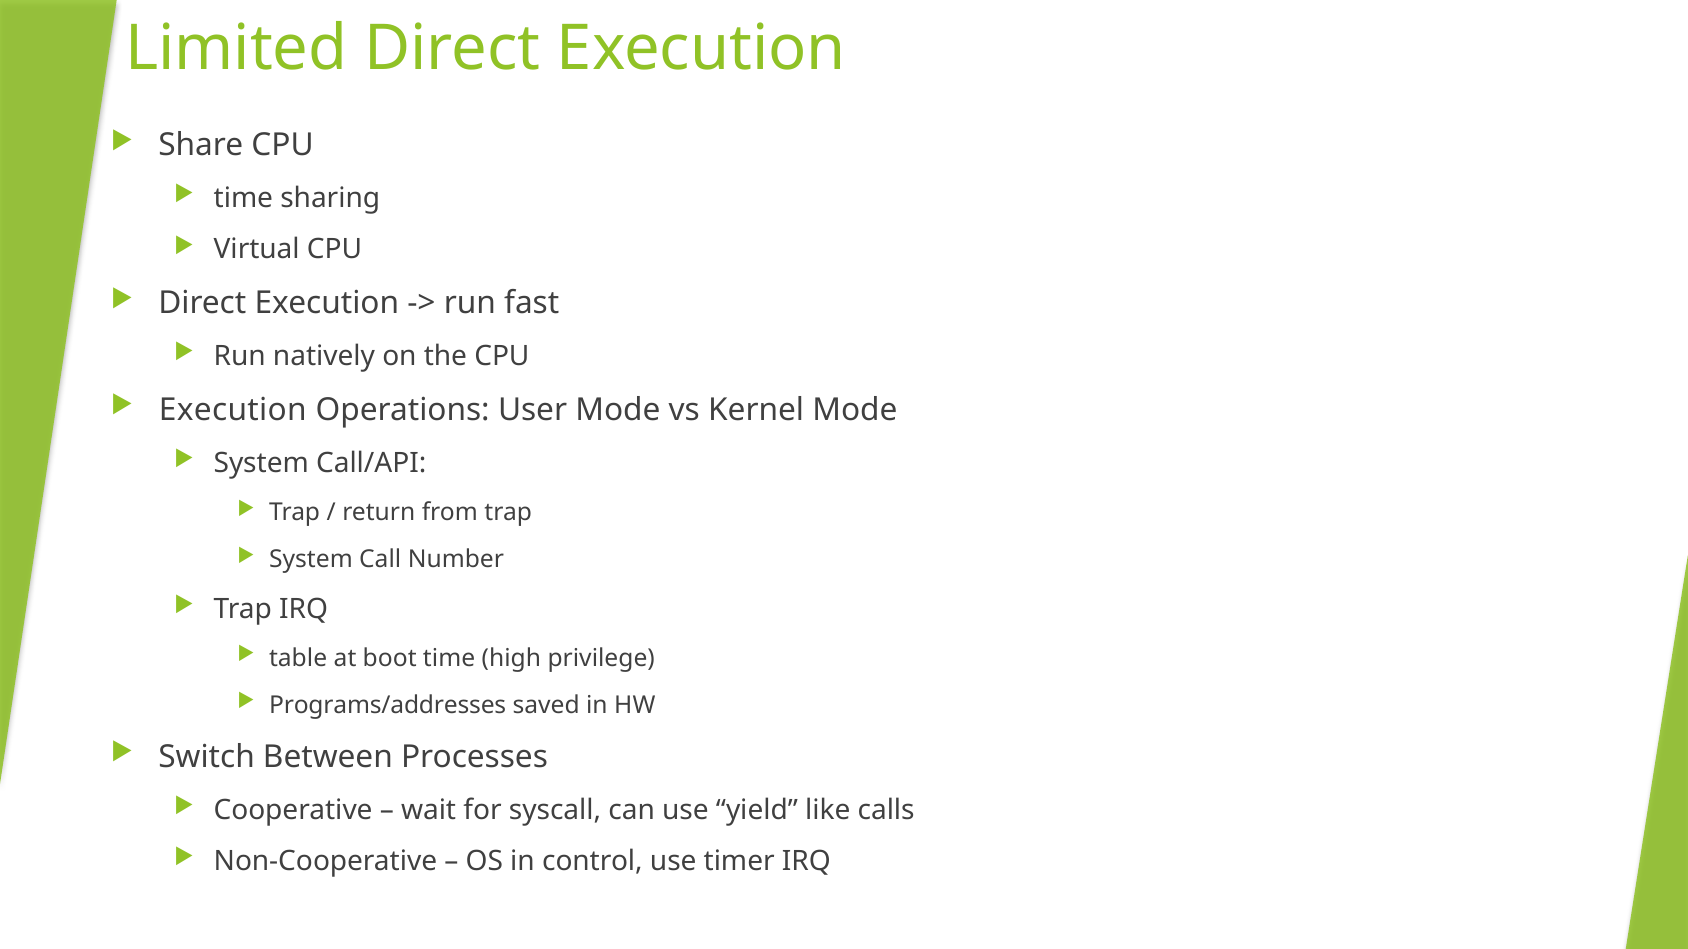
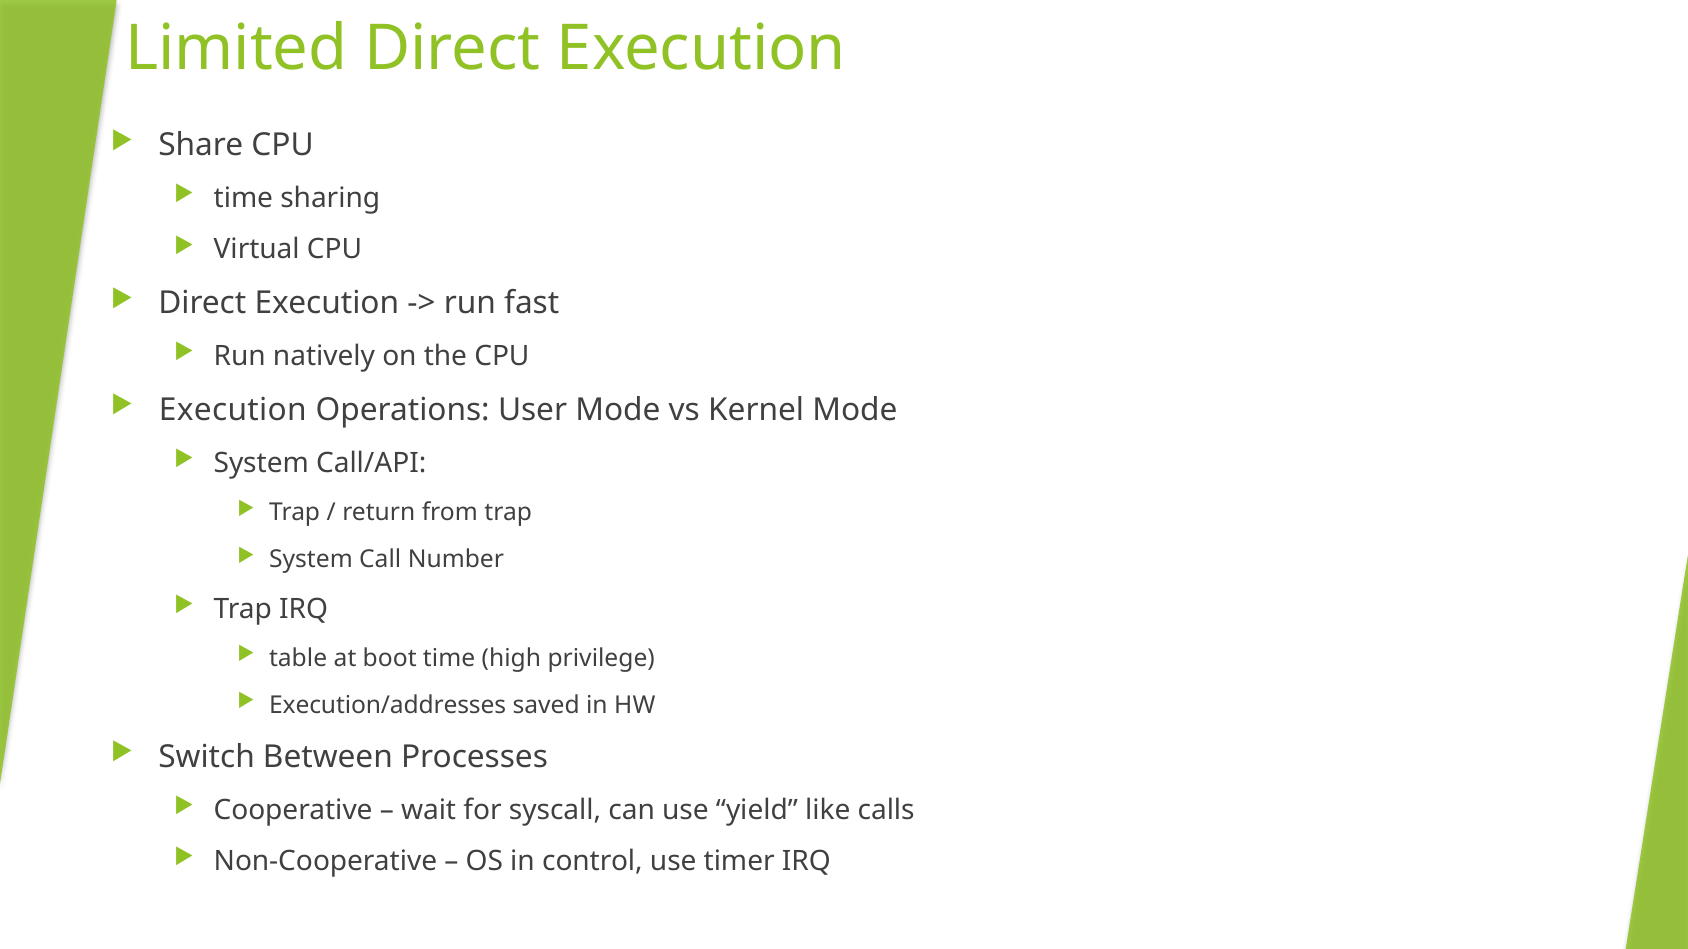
Programs/addresses: Programs/addresses -> Execution/addresses
